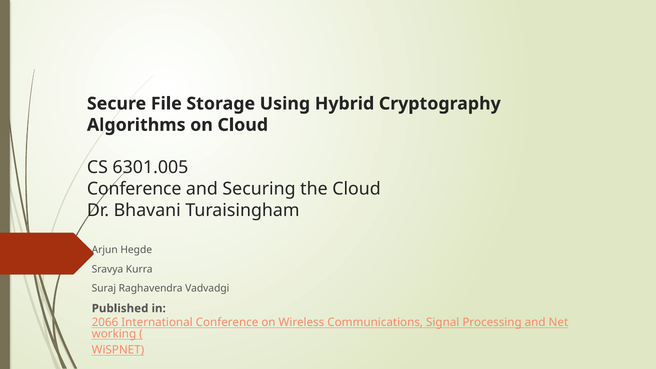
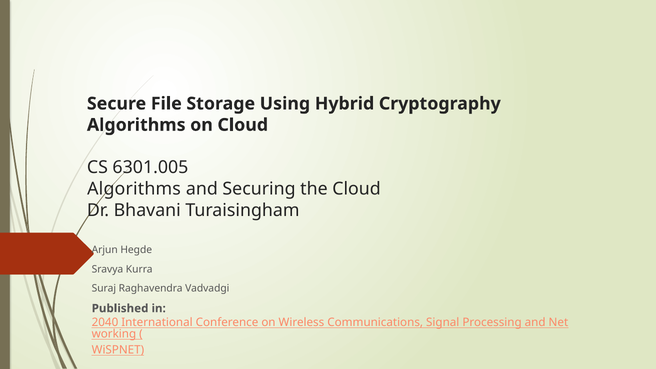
Conference at (134, 189): Conference -> Algorithms
2066: 2066 -> 2040
